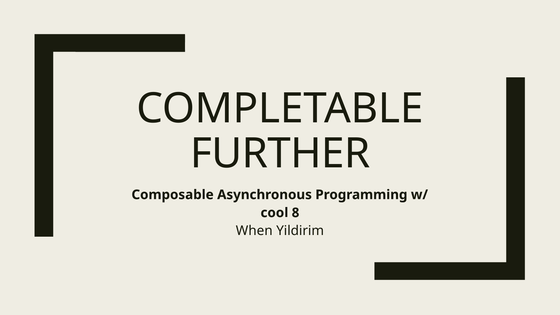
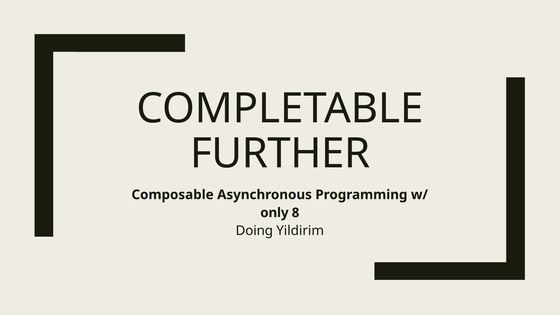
cool: cool -> only
When: When -> Doing
